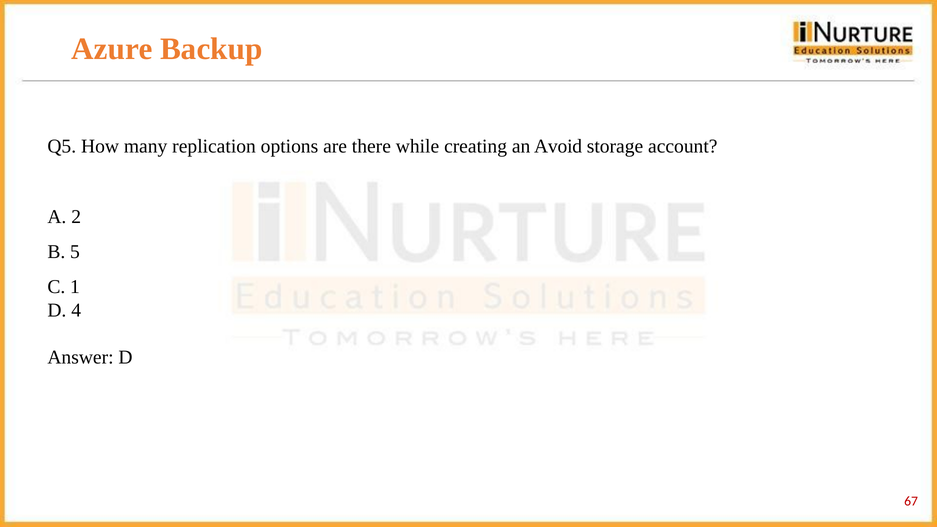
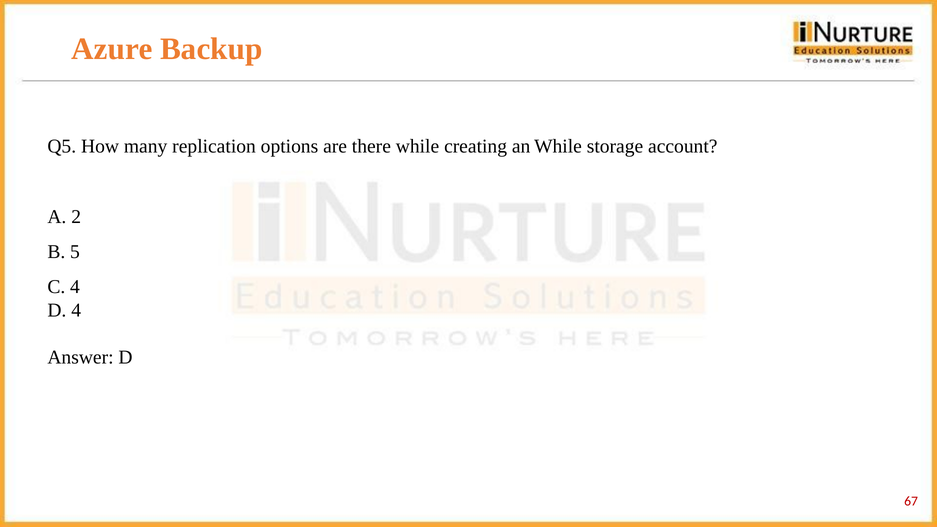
an Avoid: Avoid -> While
C 1: 1 -> 4
